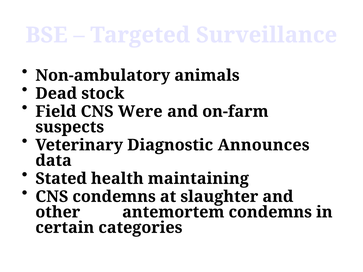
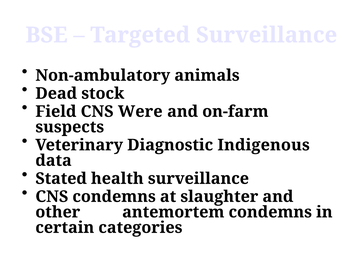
Announces: Announces -> Indigenous
health maintaining: maintaining -> surveillance
